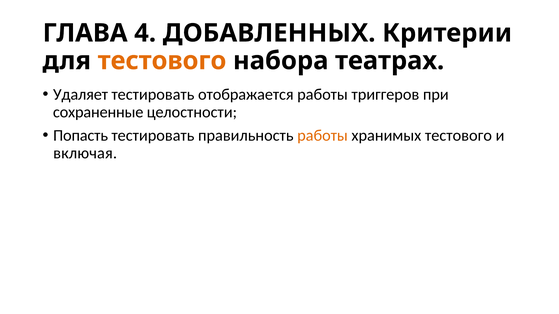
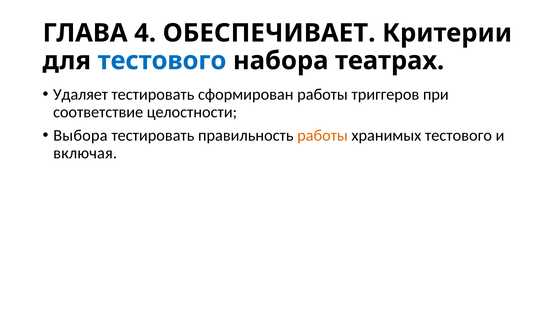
ДОБАВЛЕННЫХ: ДОБАВЛЕННЫХ -> ОБЕСПЕЧИВАЕТ
тестового at (162, 61) colour: orange -> blue
отображается: отображается -> сформирован
сохраненные: сохраненные -> соответствие
Попасть: Попасть -> Выбора
